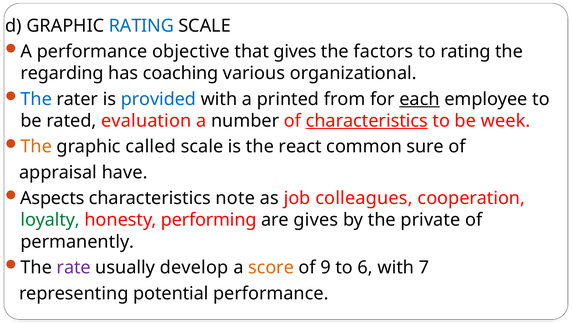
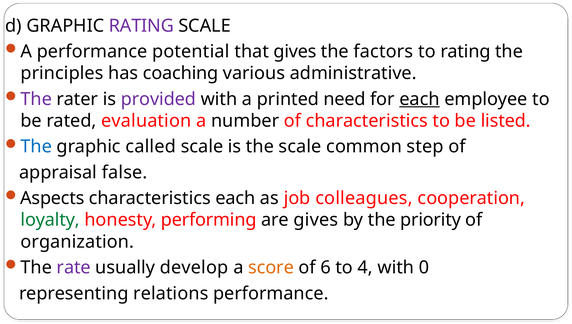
RATING at (141, 26) colour: blue -> purple
objective: objective -> potential
regarding: regarding -> principles
organizational: organizational -> administrative
The at (36, 99) colour: blue -> purple
provided colour: blue -> purple
from: from -> need
characteristics at (367, 121) underline: present -> none
week: week -> listed
The at (36, 147) colour: orange -> blue
the react: react -> scale
sure: sure -> step
have: have -> false
characteristics note: note -> each
private: private -> priority
permanently: permanently -> organization
9: 9 -> 6
6: 6 -> 4
7: 7 -> 0
potential: potential -> relations
